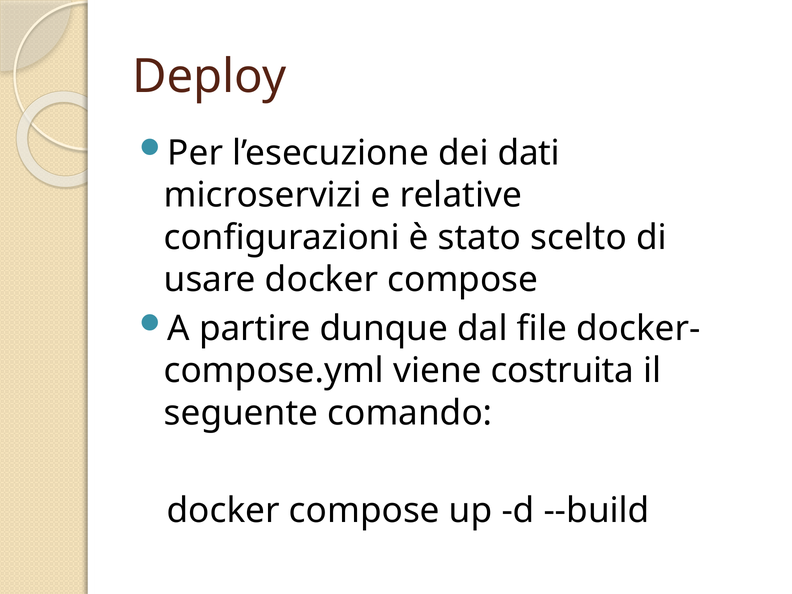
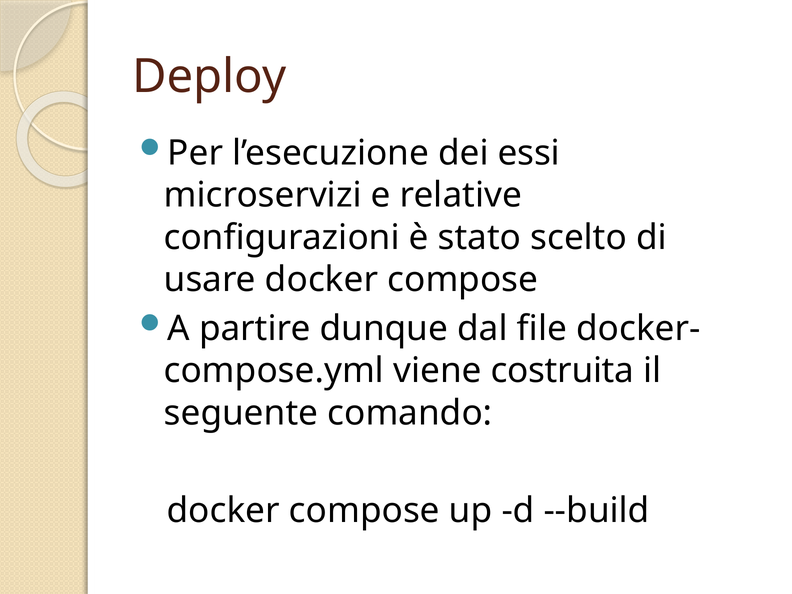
dati: dati -> essi
